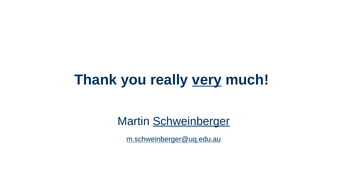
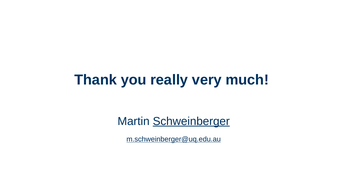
very underline: present -> none
